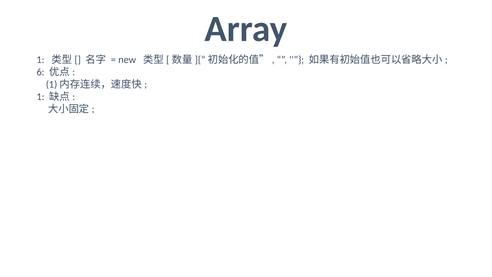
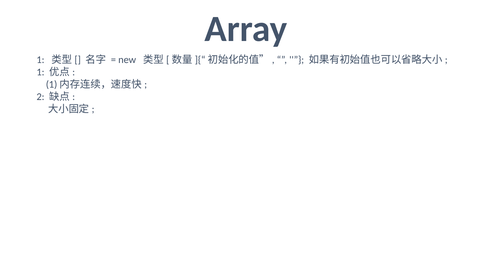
6 at (41, 72): 6 -> 1
1 at (41, 97): 1 -> 2
